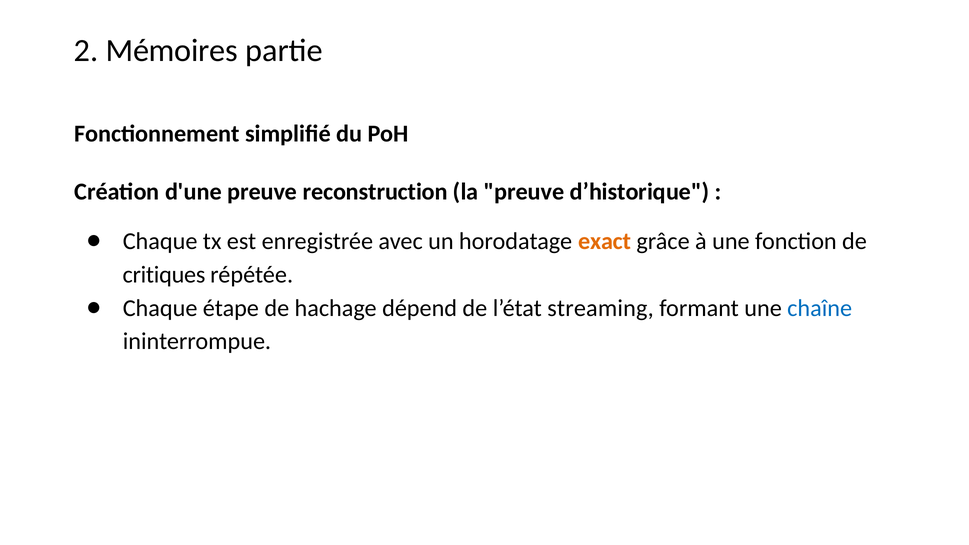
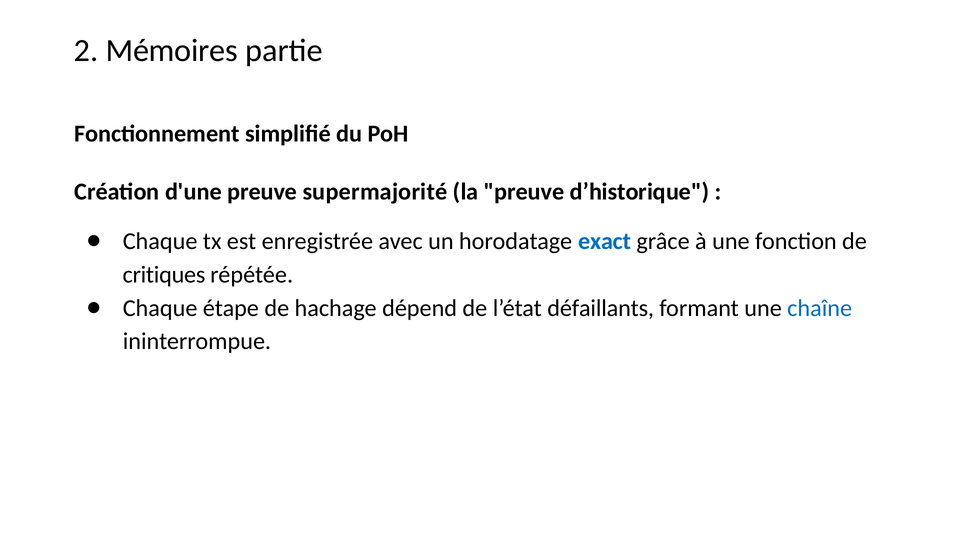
reconstruction: reconstruction -> supermajorité
exact colour: orange -> blue
streaming: streaming -> défaillants
